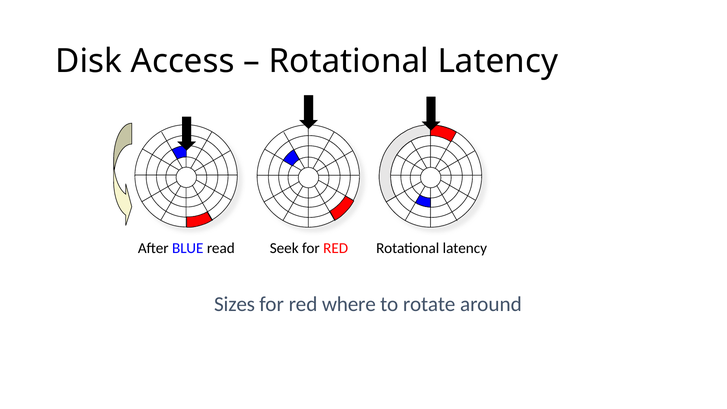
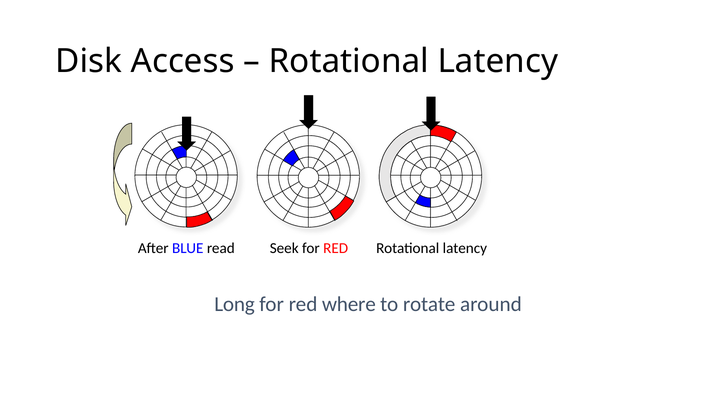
Sizes: Sizes -> Long
